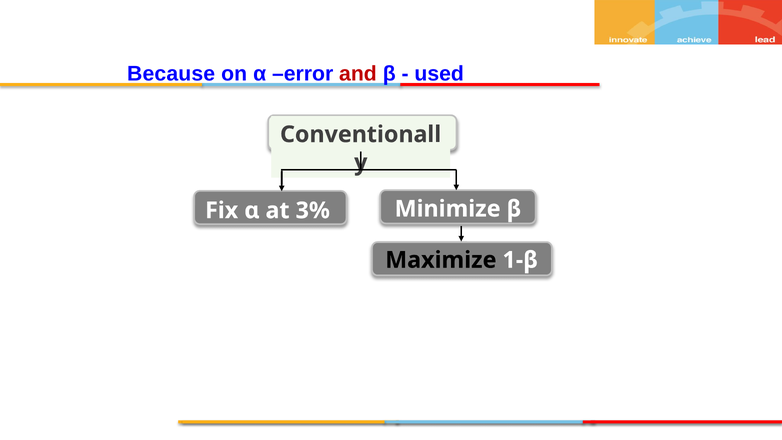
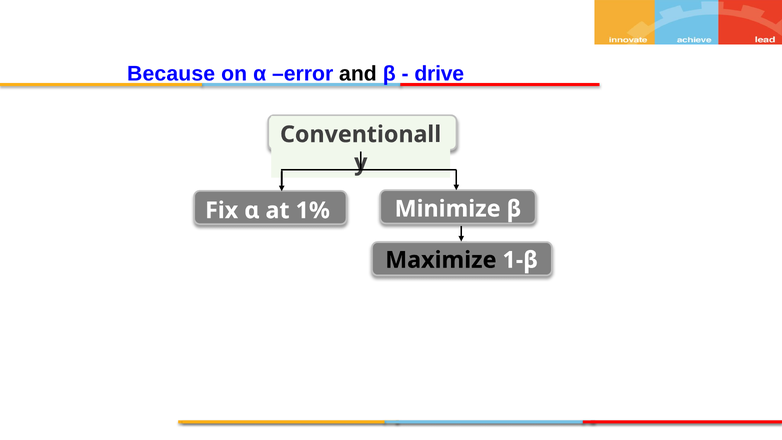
and colour: red -> black
used: used -> drive
3%: 3% -> 1%
